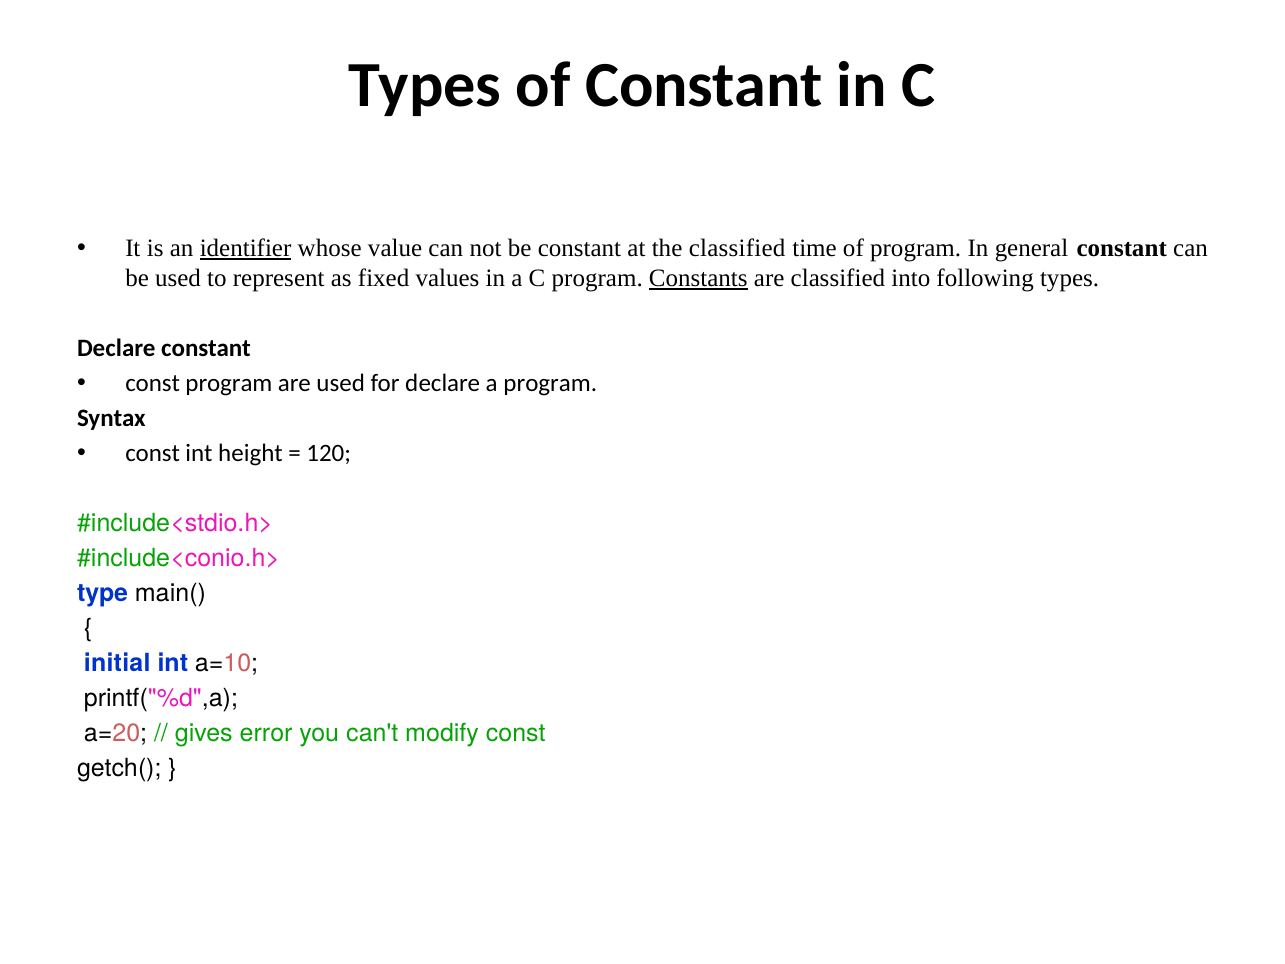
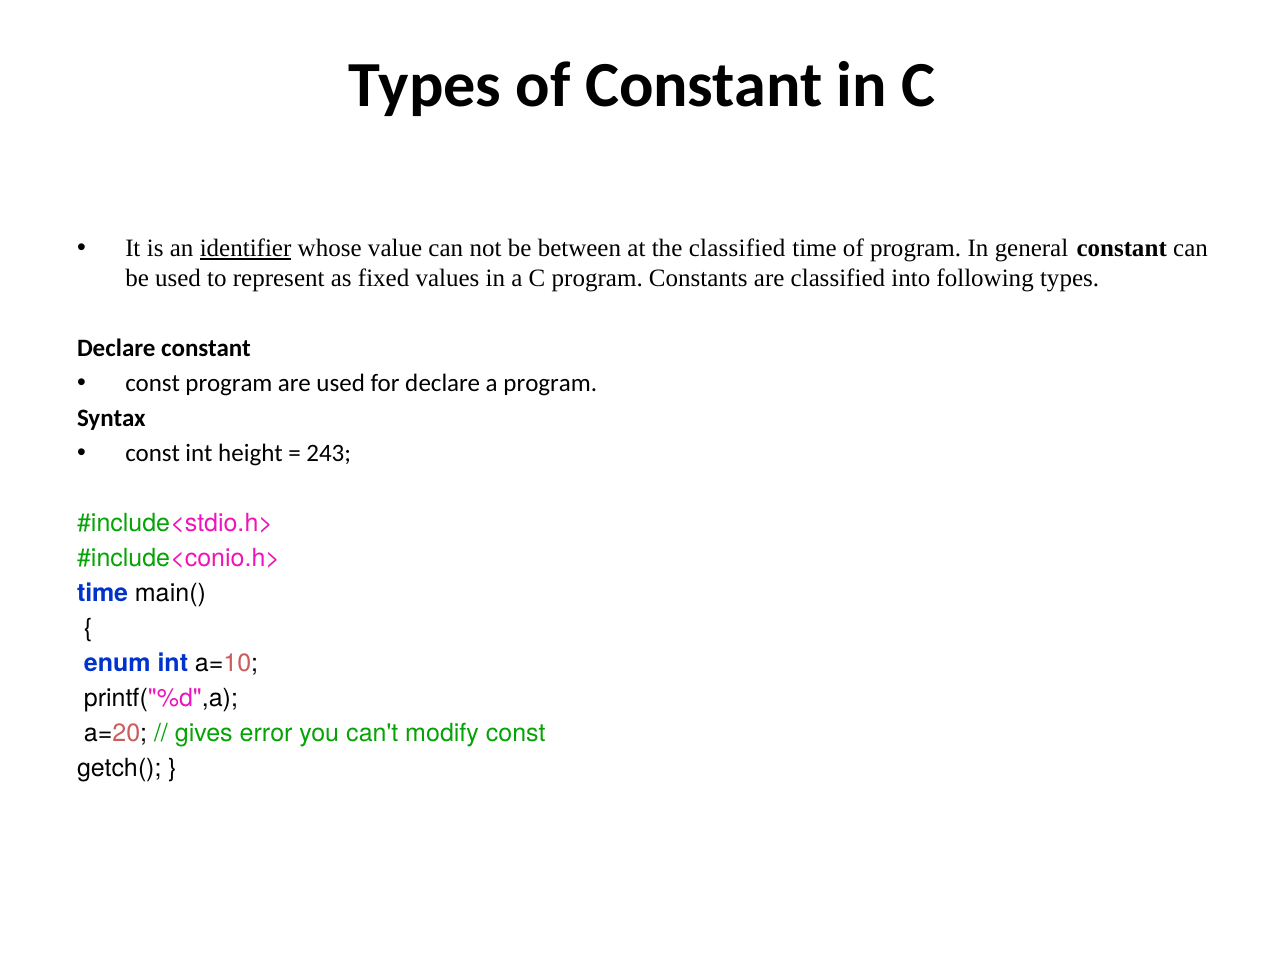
be constant: constant -> between
Constants underline: present -> none
120: 120 -> 243
type at (103, 593): type -> time
initial: initial -> enum
